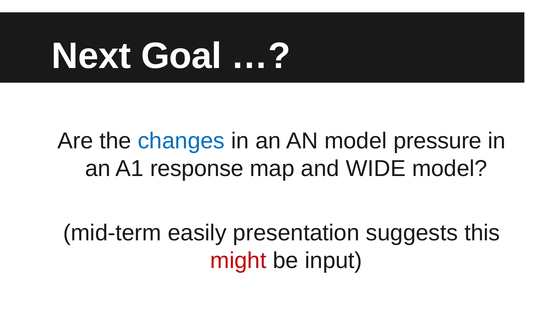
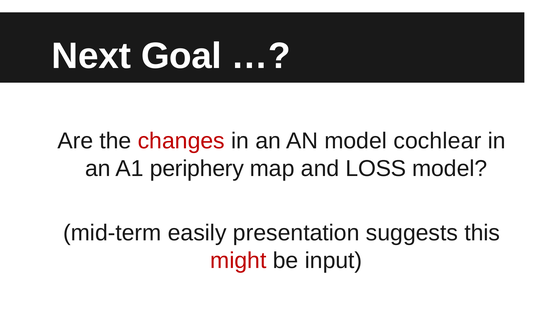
changes colour: blue -> red
pressure: pressure -> cochlear
response: response -> periphery
WIDE: WIDE -> LOSS
